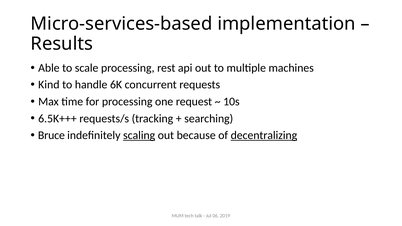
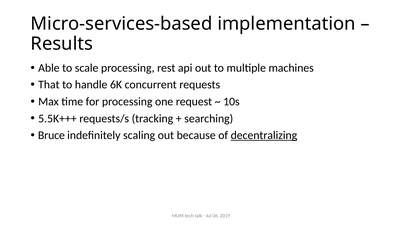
Kind: Kind -> That
6.5K+++: 6.5K+++ -> 5.5K+++
scaling underline: present -> none
